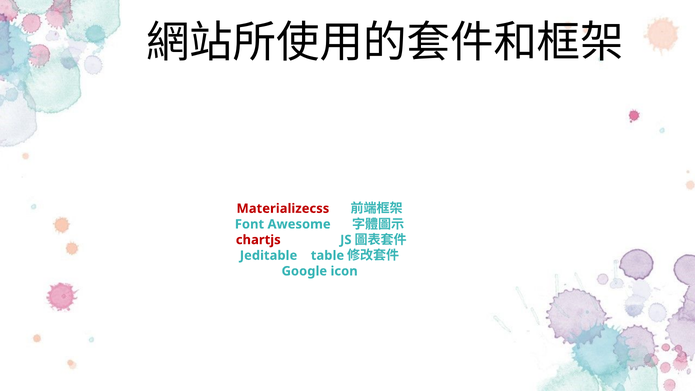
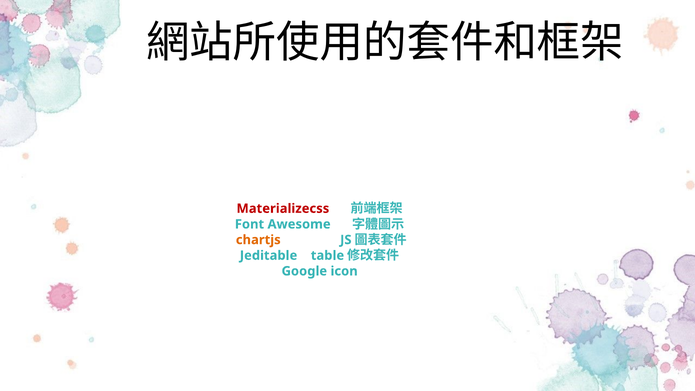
chartjs colour: red -> orange
